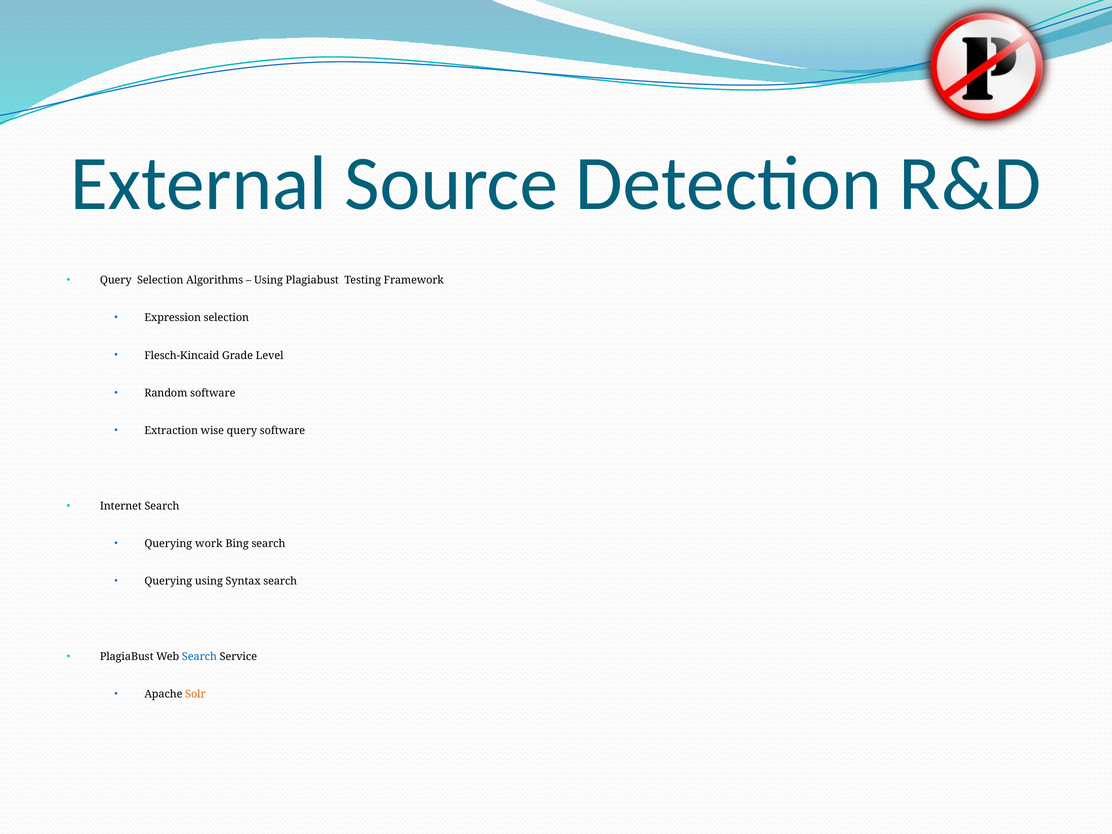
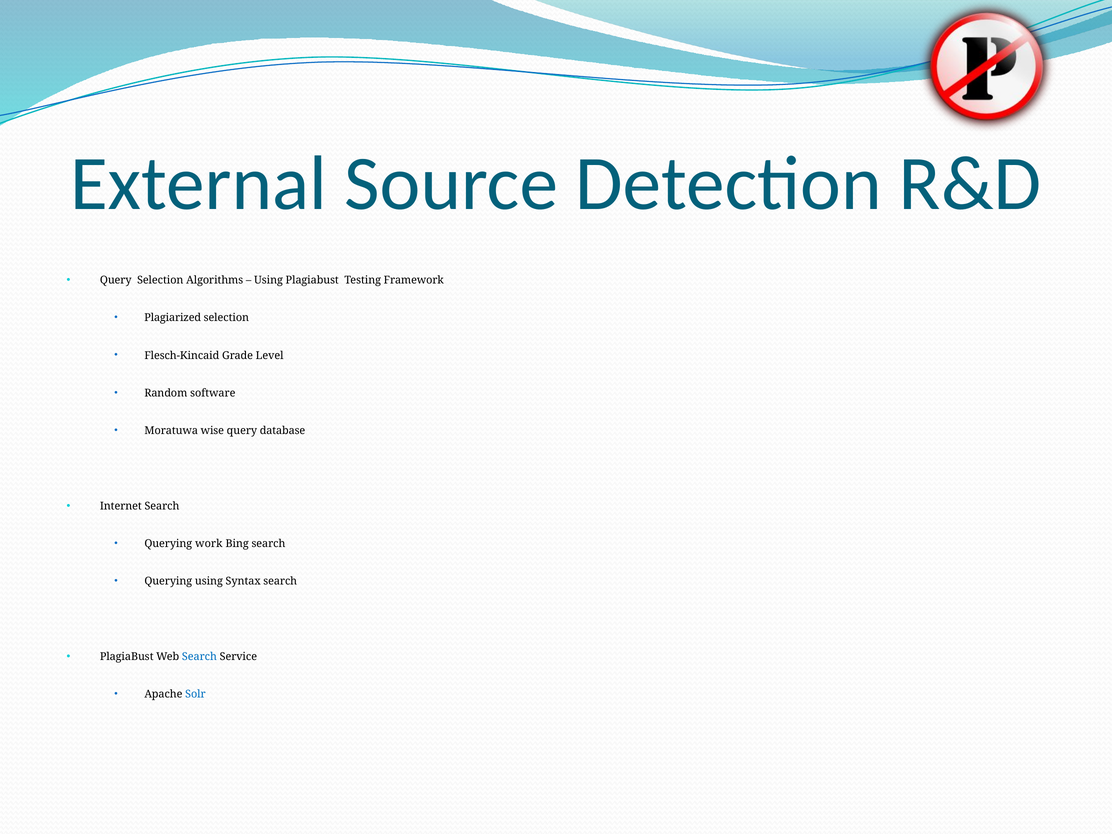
Expression: Expression -> Plagiarized
Extraction: Extraction -> Moratuwa
query software: software -> database
Solr colour: orange -> blue
